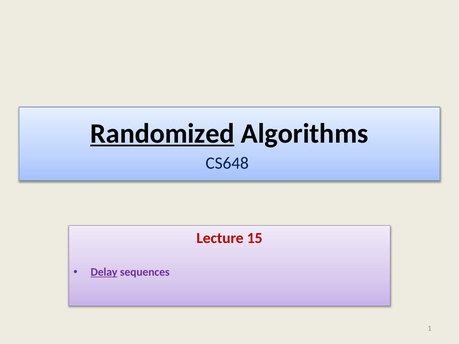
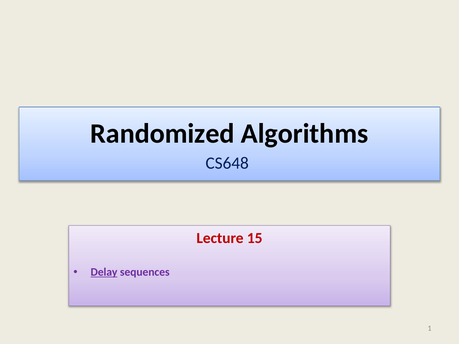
Randomized underline: present -> none
